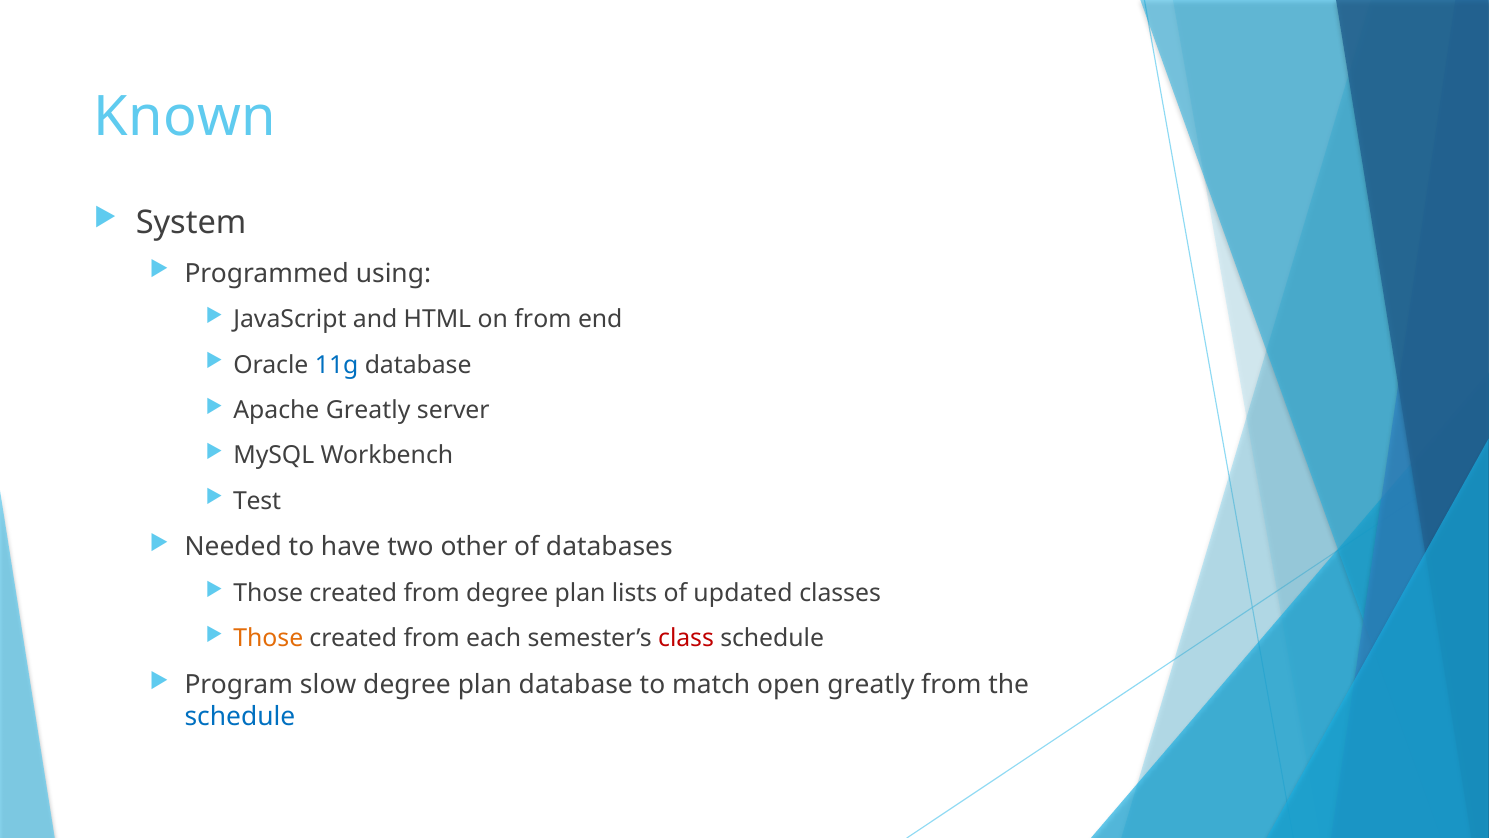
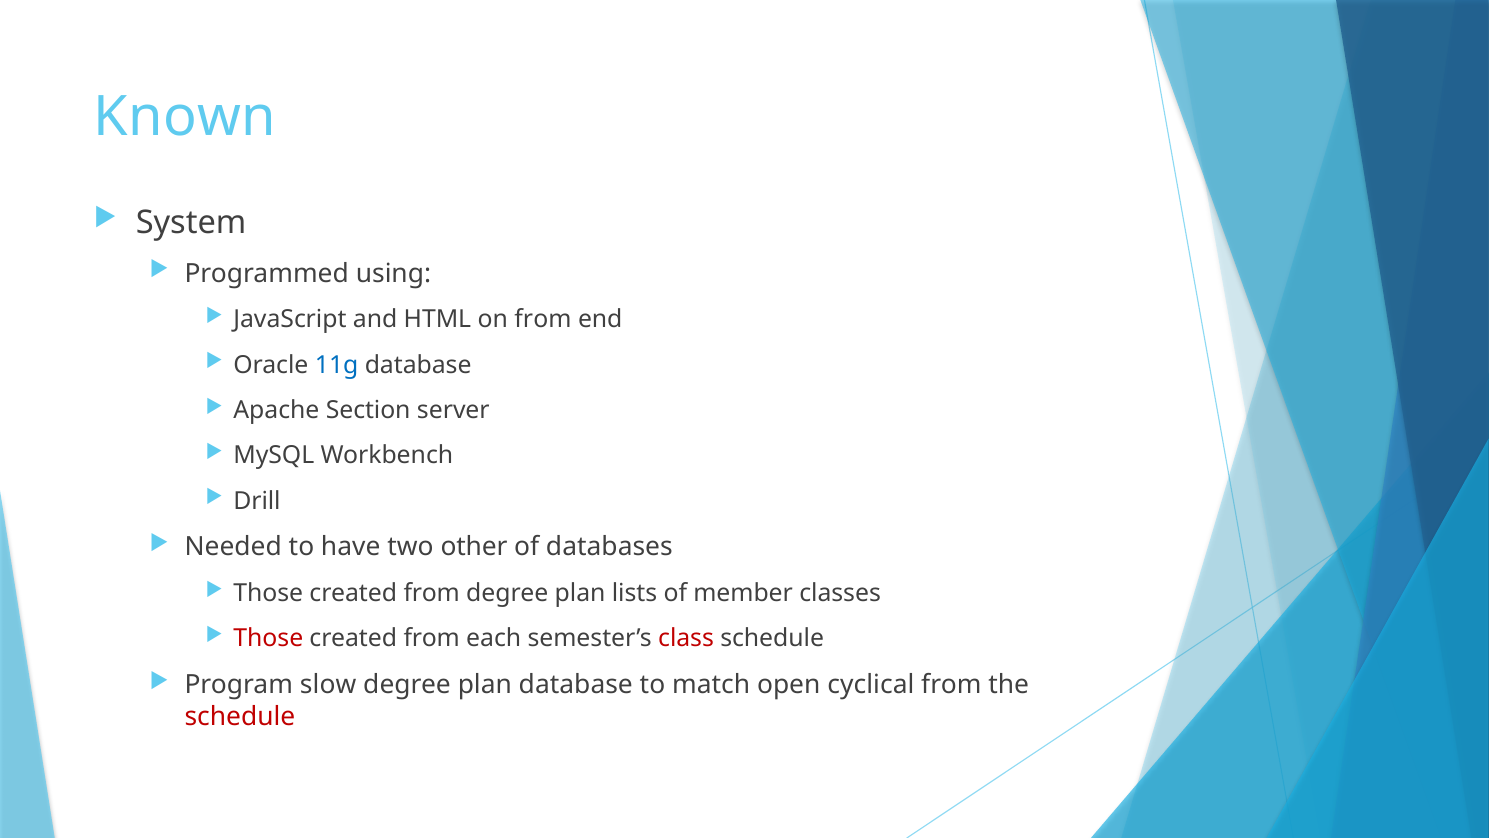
Apache Greatly: Greatly -> Section
Test: Test -> Drill
updated: updated -> member
Those at (268, 638) colour: orange -> red
open greatly: greatly -> cyclical
schedule at (240, 716) colour: blue -> red
